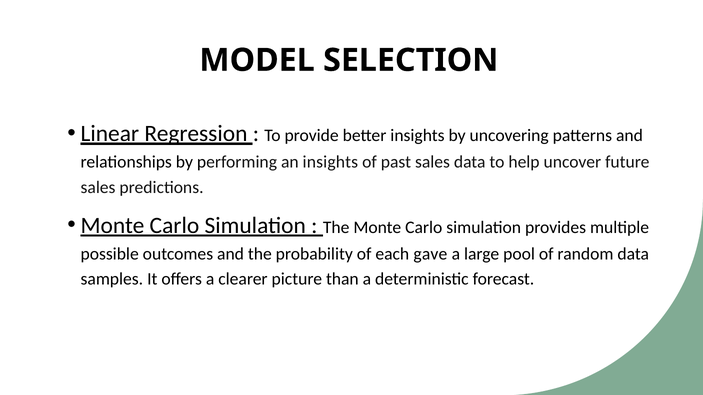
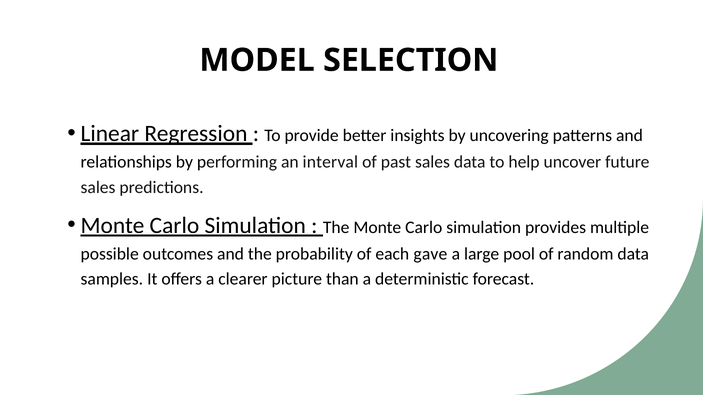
an insights: insights -> interval
